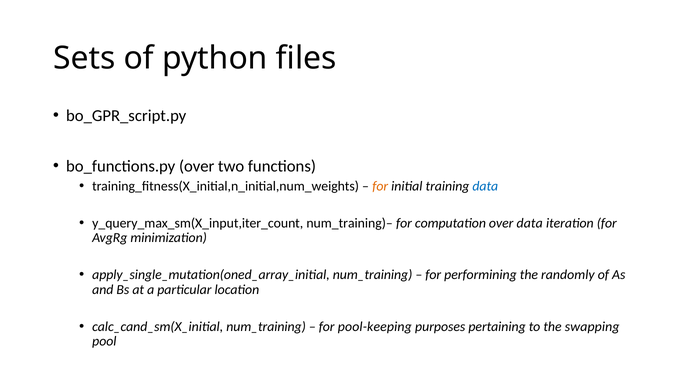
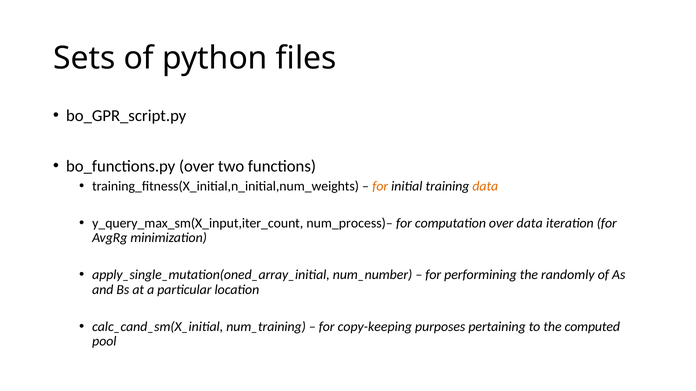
data at (485, 186) colour: blue -> orange
num_training)–: num_training)– -> num_process)–
apply_single_mutation(oned_array_initial num_training: num_training -> num_number
pool-keeping: pool-keeping -> copy-keeping
swapping: swapping -> computed
